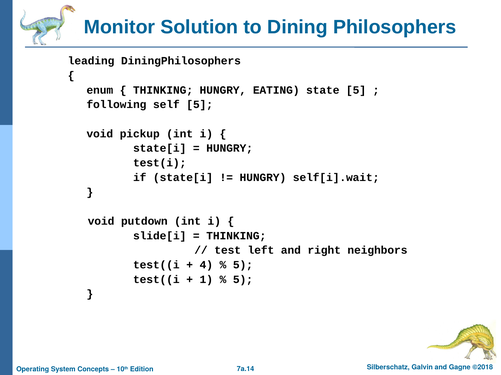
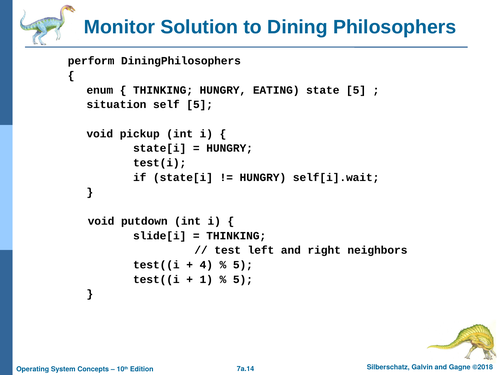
leading: leading -> perform
following: following -> situation
